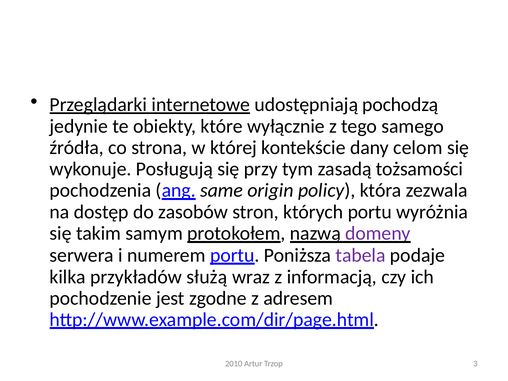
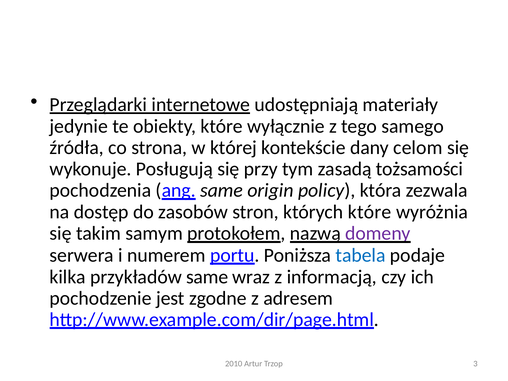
pochodzą: pochodzą -> materiały
których portu: portu -> które
tabela colour: purple -> blue
przykładów służą: służą -> same
